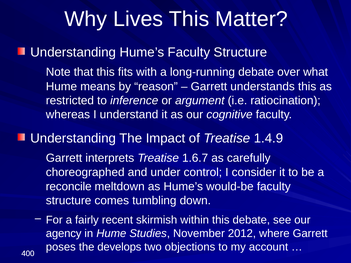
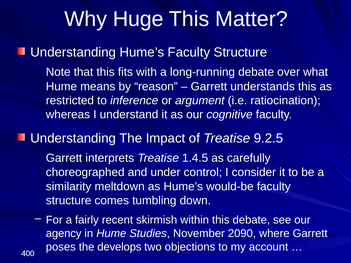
Lives: Lives -> Huge
1.4.9: 1.4.9 -> 9.2.5
1.6.7: 1.6.7 -> 1.4.5
reconcile: reconcile -> similarity
2012: 2012 -> 2090
